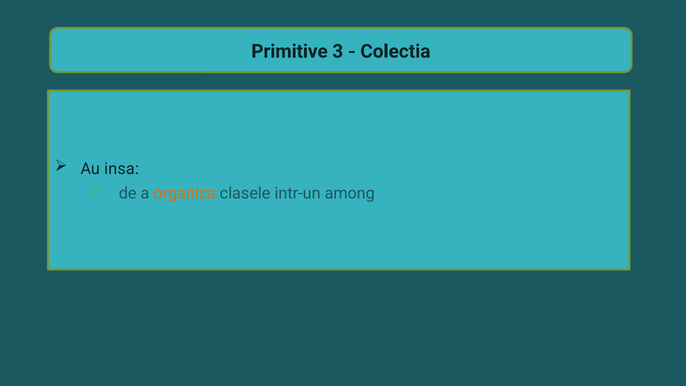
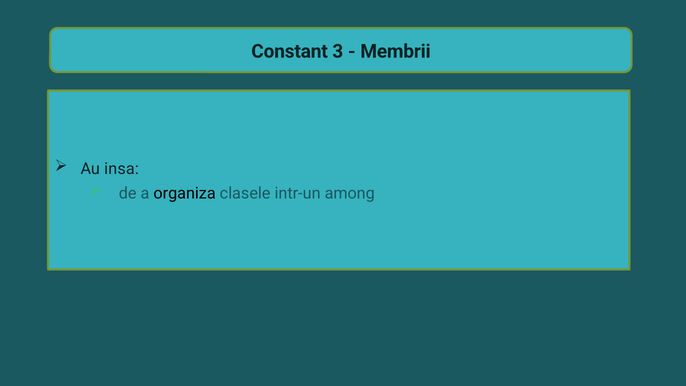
Primitive: Primitive -> Constant
Colectia: Colectia -> Membrii
organiza colour: orange -> black
